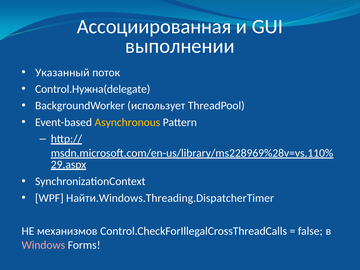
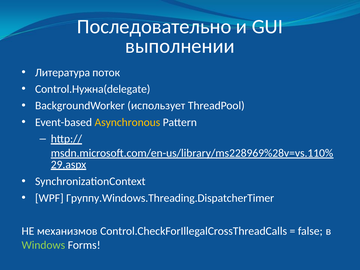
Ассоциированная: Ассоциированная -> Последовательно
Указанный: Указанный -> Литература
Найти.Windows.Threading.DispatcherTimer: Найти.Windows.Threading.DispatcherTimer -> Группу.Windows.Threading.DispatcherTimer
Windows colour: pink -> light green
